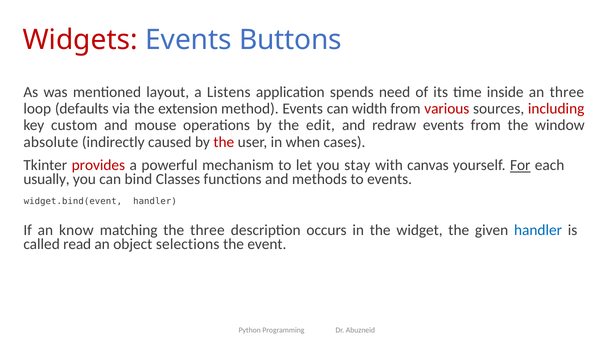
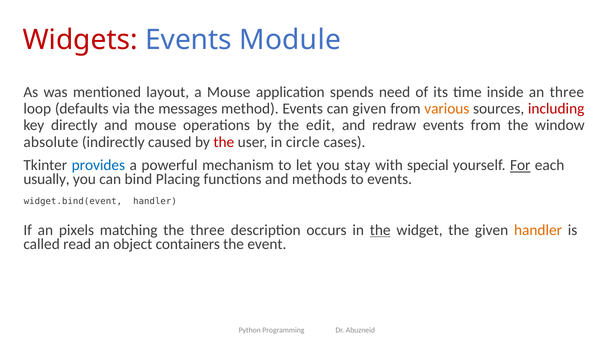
Buttons: Buttons -> Module
a Listens: Listens -> Mouse
extension: extension -> messages
can width: width -> given
various colour: red -> orange
custom: custom -> directly
when: when -> circle
provides colour: red -> blue
canvas: canvas -> special
Classes: Classes -> Placing
know: know -> pixels
the at (380, 230) underline: none -> present
handler at (538, 230) colour: blue -> orange
selections: selections -> containers
